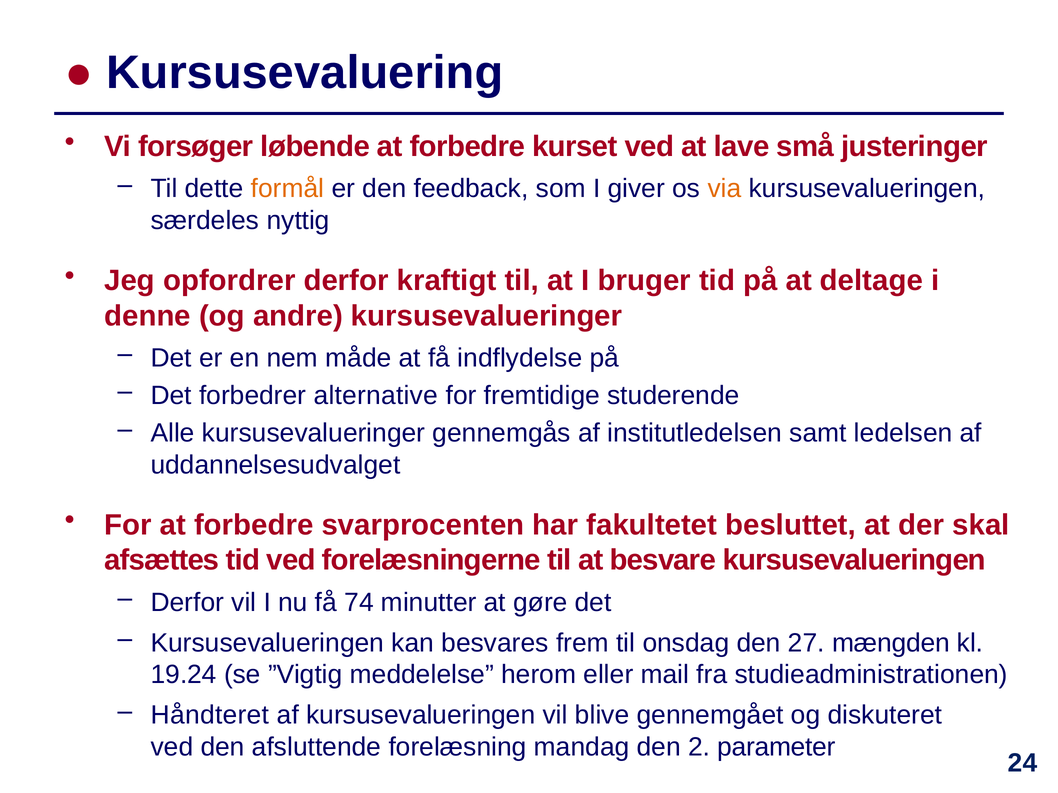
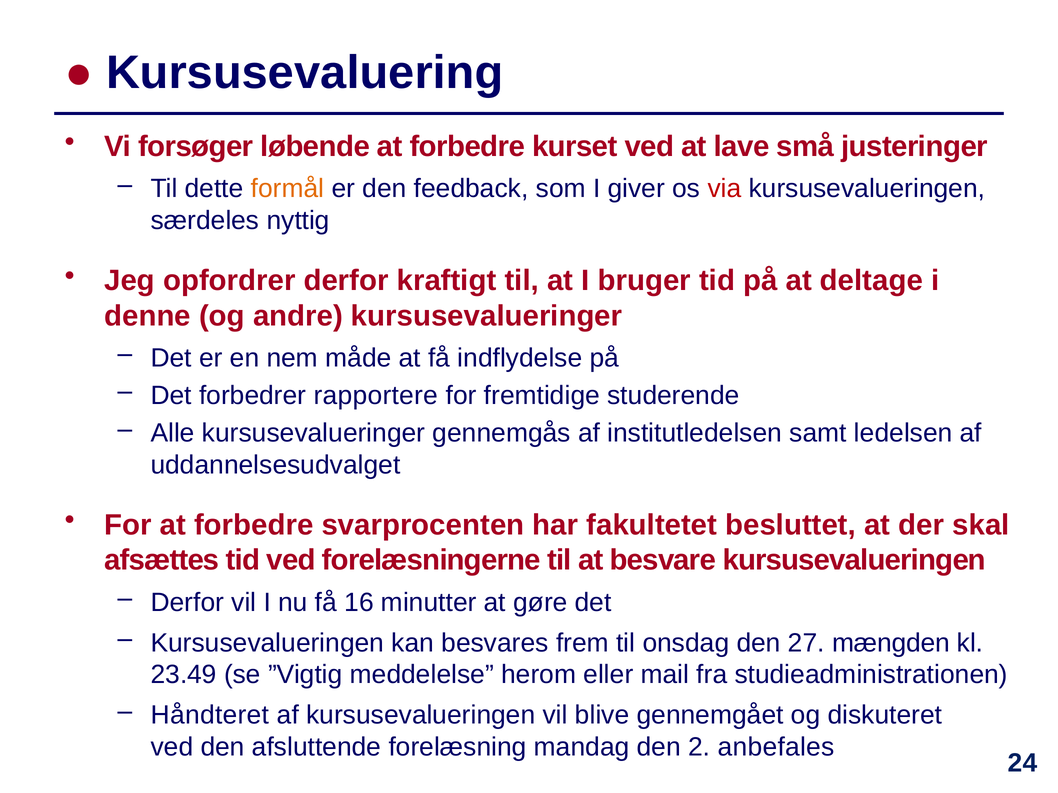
via colour: orange -> red
alternative: alternative -> rapportere
74: 74 -> 16
19.24: 19.24 -> 23.49
parameter: parameter -> anbefales
